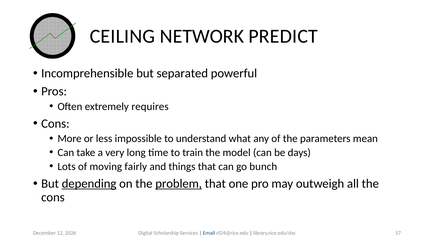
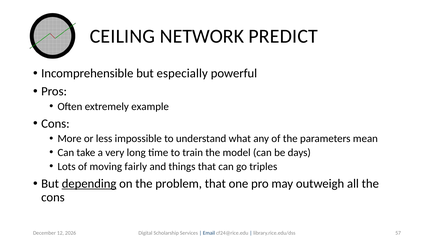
separated: separated -> especially
requires: requires -> example
bunch: bunch -> triples
problem underline: present -> none
